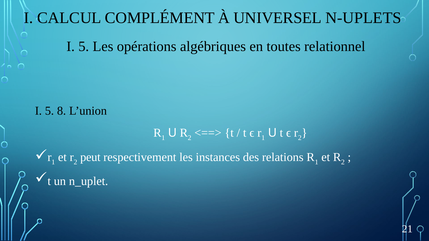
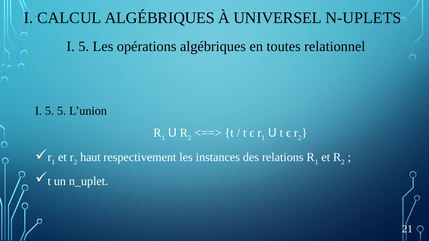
CALCUL COMPLÉMENT: COMPLÉMENT -> ALGÉBRIQUES
5 8: 8 -> 5
peut: peut -> haut
